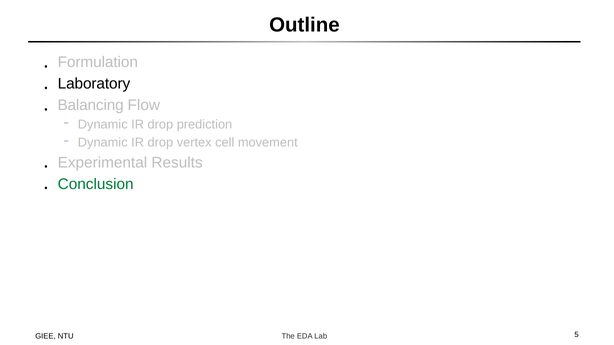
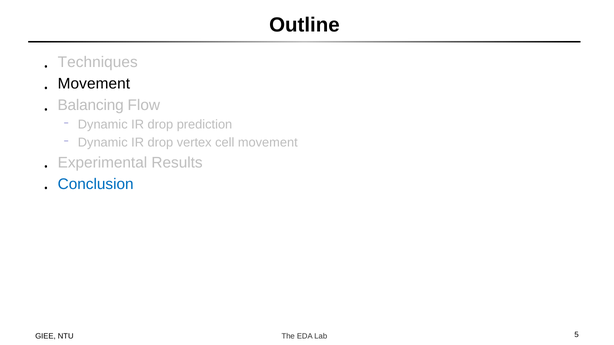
Formulation: Formulation -> Techniques
Laboratory at (94, 84): Laboratory -> Movement
Conclusion colour: green -> blue
